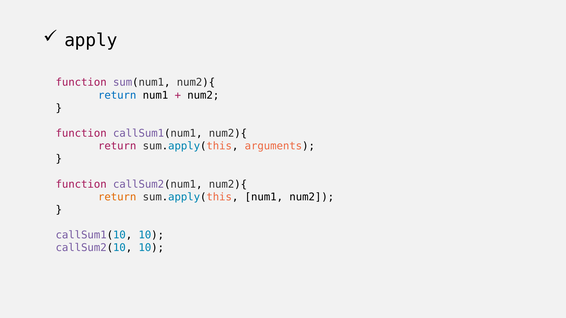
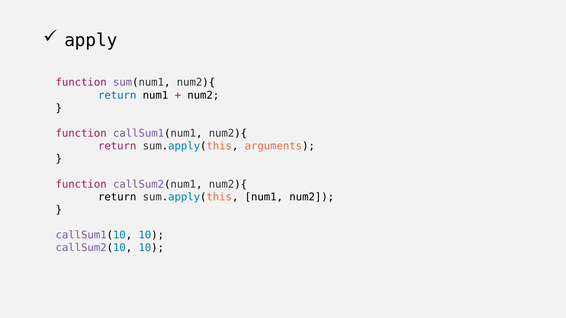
return at (117, 197) colour: orange -> black
